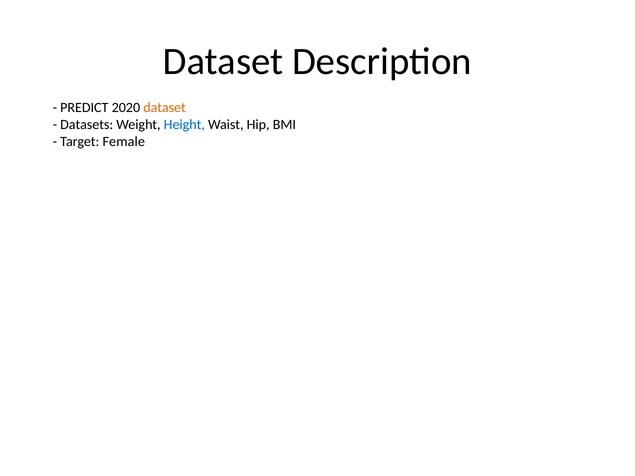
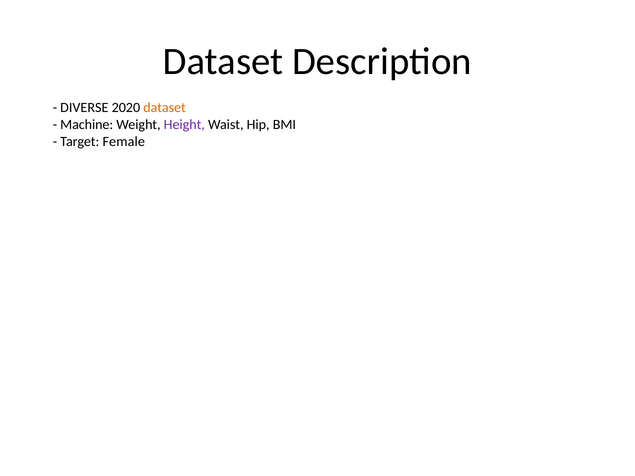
PREDICT: PREDICT -> DIVERSE
Datasets: Datasets -> Machine
Height colour: blue -> purple
